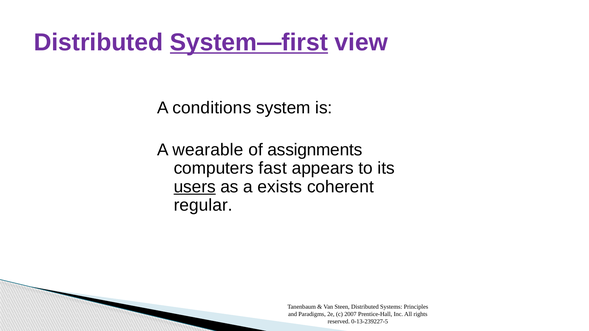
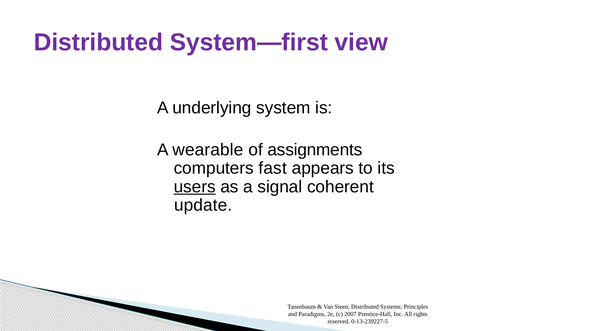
System—first underline: present -> none
conditions: conditions -> underlying
exists: exists -> signal
regular: regular -> update
